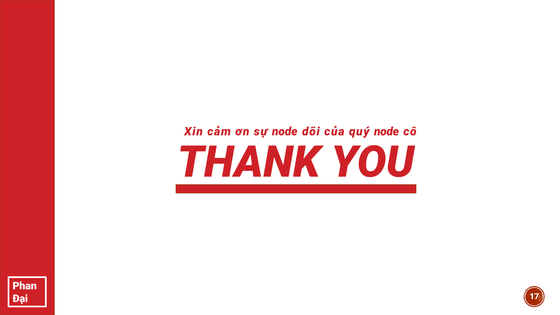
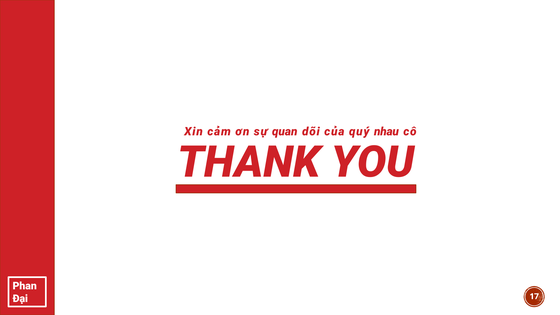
sự node: node -> quan
quý node: node -> nhau
